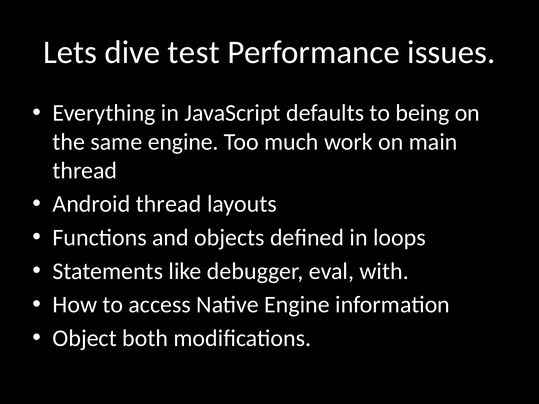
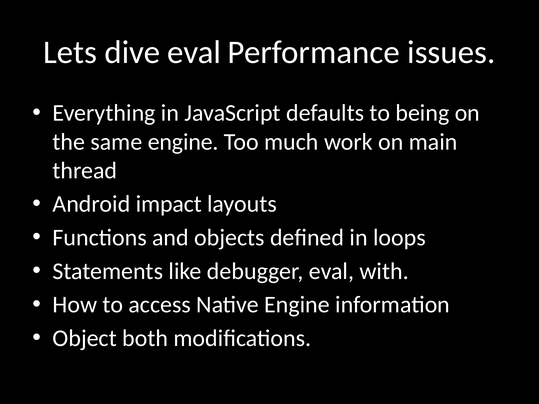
dive test: test -> eval
Android thread: thread -> impact
